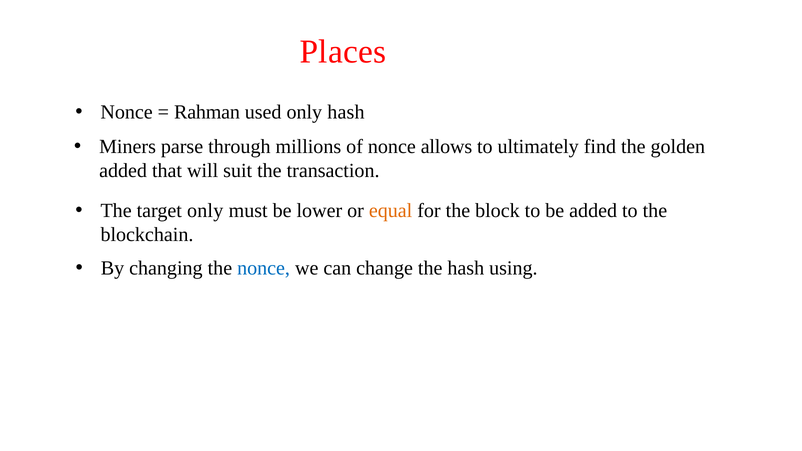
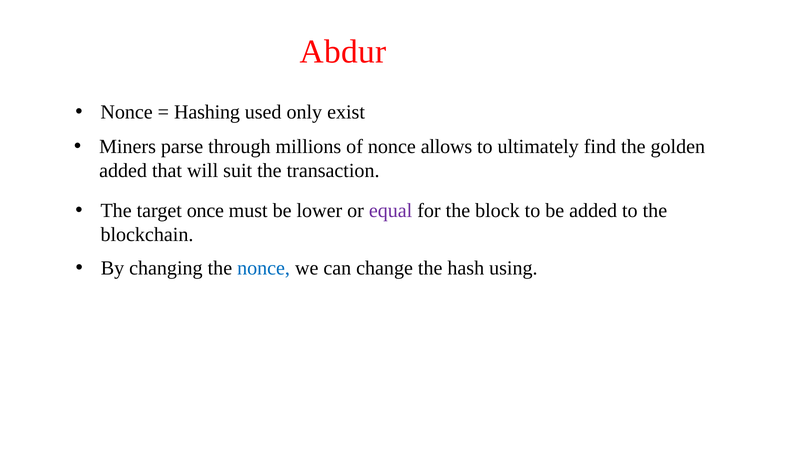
Places: Places -> Abdur
Rahman: Rahman -> Hashing
only hash: hash -> exist
target only: only -> once
equal colour: orange -> purple
